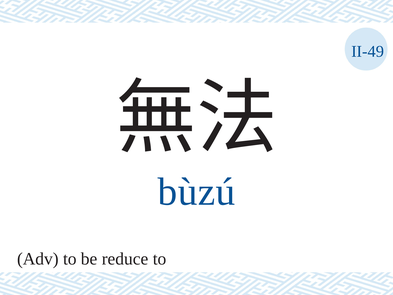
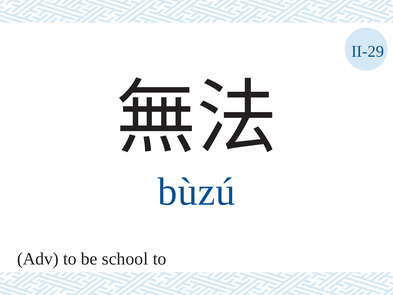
II-49: II-49 -> II-29
reduce: reduce -> school
